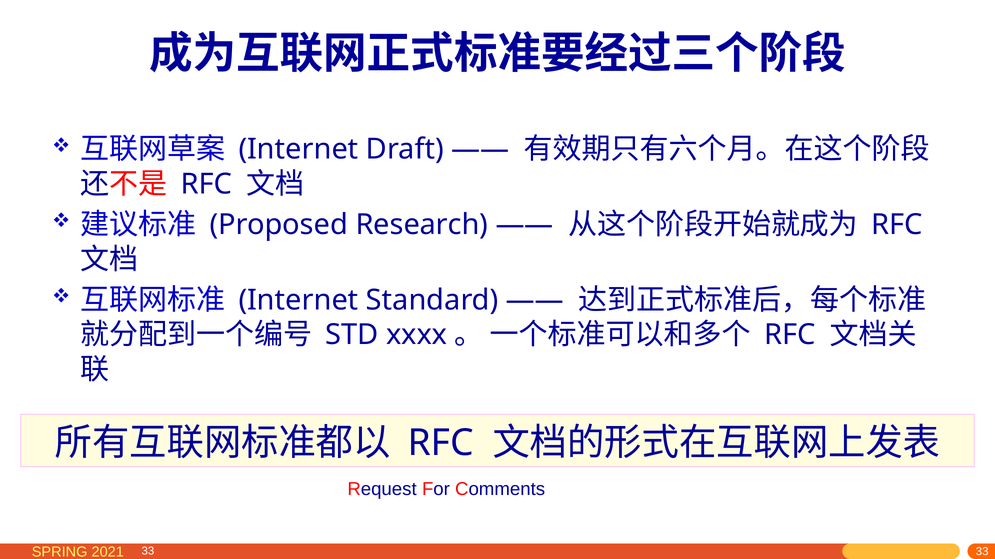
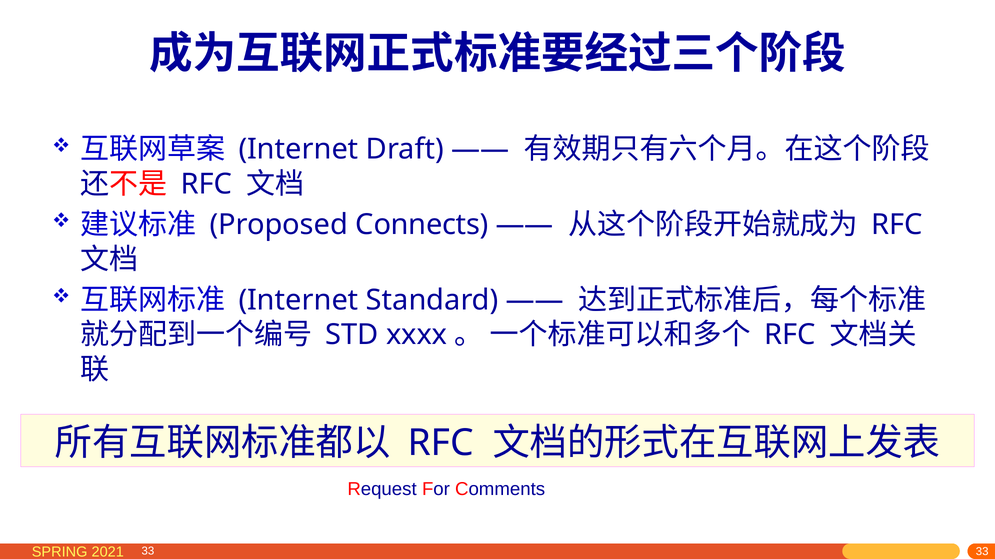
Research: Research -> Connects
